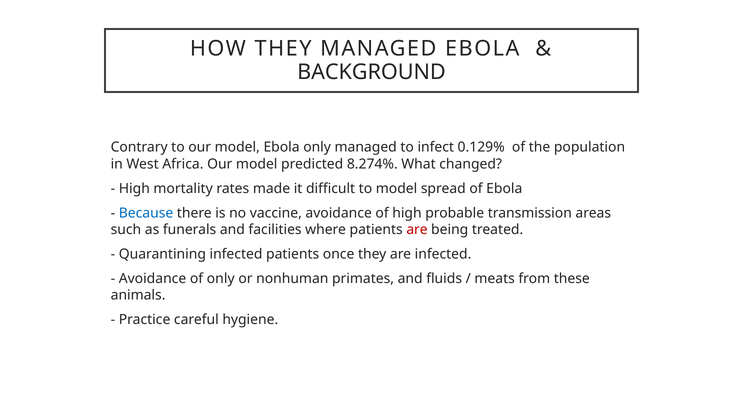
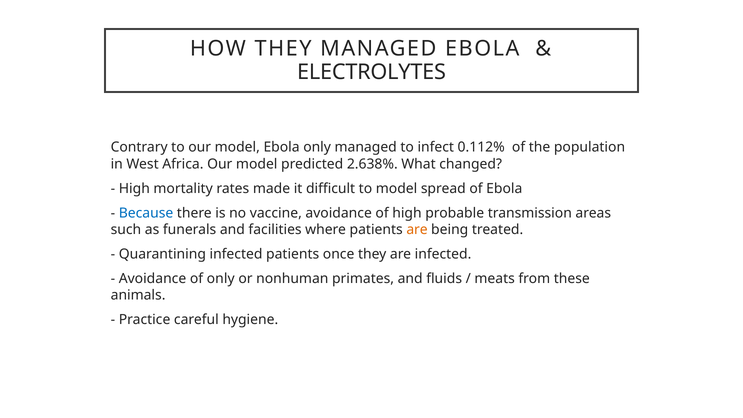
BACKGROUND: BACKGROUND -> ELECTROLYTES
0.129%: 0.129% -> 0.112%
8.274%: 8.274% -> 2.638%
are at (417, 230) colour: red -> orange
